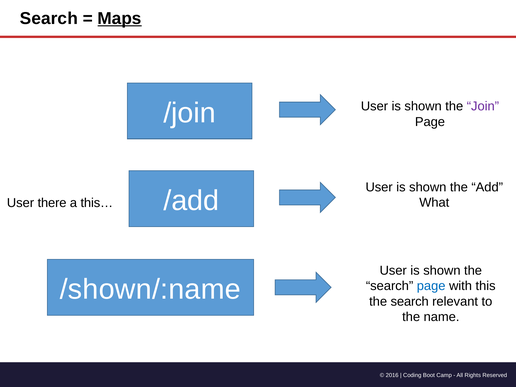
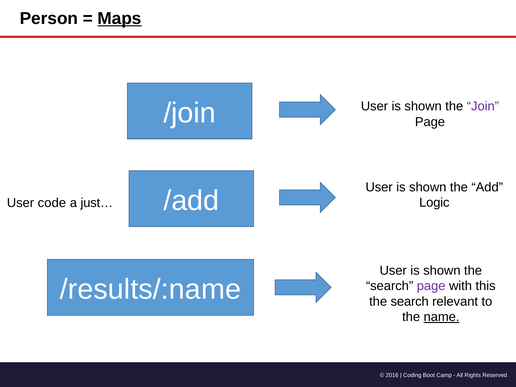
Search at (49, 18): Search -> Person
What: What -> Logic
there: there -> code
this…: this… -> just…
/shown/:name: /shown/:name -> /results/:name
page at (431, 286) colour: blue -> purple
name underline: none -> present
